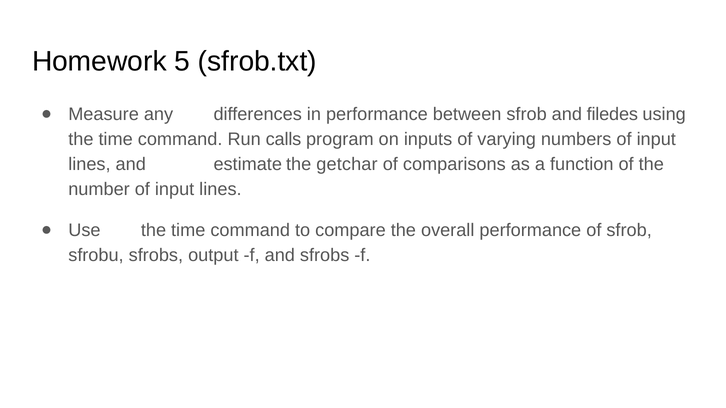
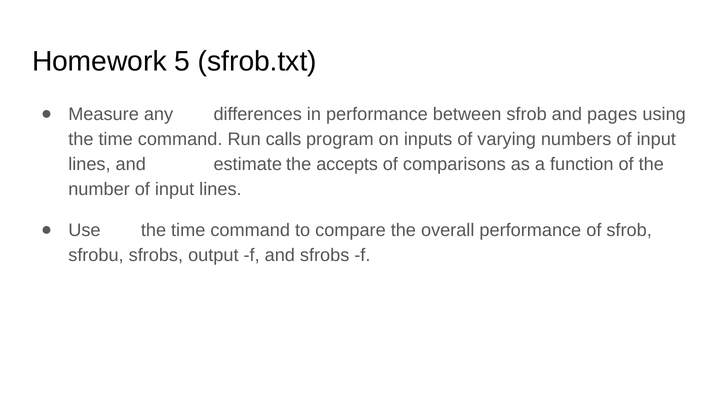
filedes: filedes -> pages
getchar: getchar -> accepts
